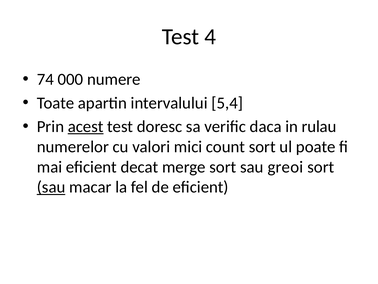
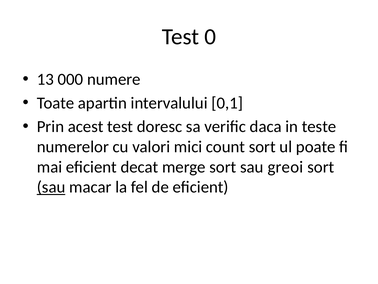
4: 4 -> 0
74: 74 -> 13
5,4: 5,4 -> 0,1
acest underline: present -> none
rulau: rulau -> teste
